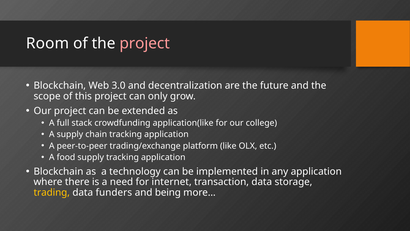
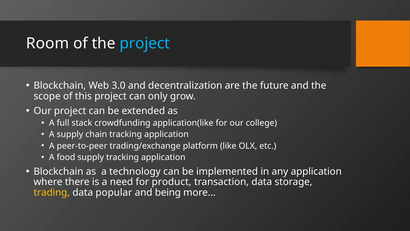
project at (145, 43) colour: pink -> light blue
internet: internet -> product
funders: funders -> popular
